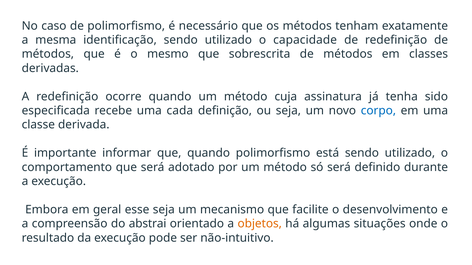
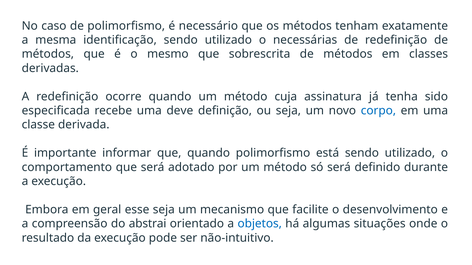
capacidade: capacidade -> necessárias
cada: cada -> deve
objetos colour: orange -> blue
